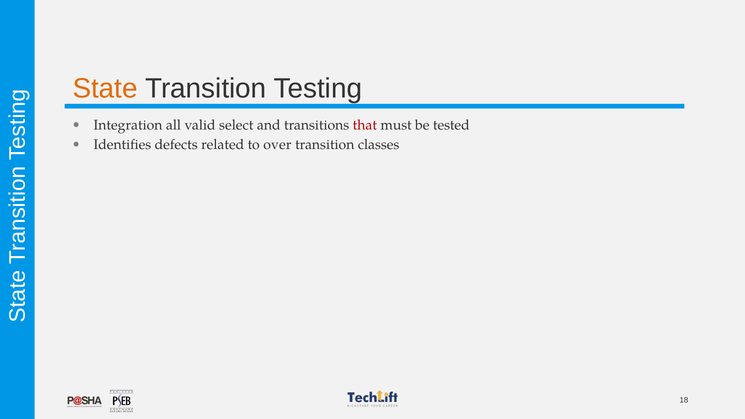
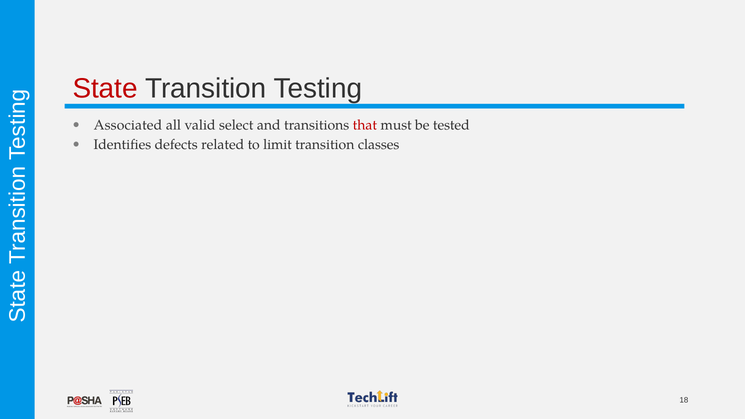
State colour: orange -> red
Integration: Integration -> Associated
over: over -> limit
